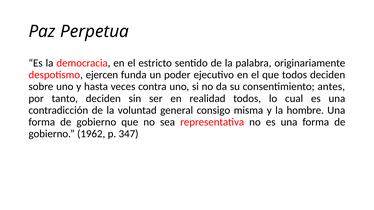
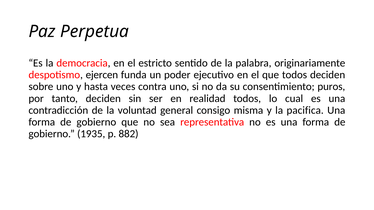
antes: antes -> puros
hombre: hombre -> pacifica
1962: 1962 -> 1935
347: 347 -> 882
